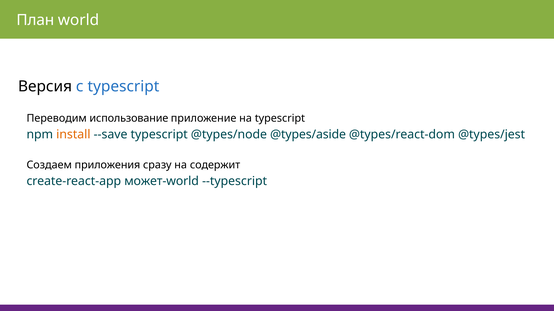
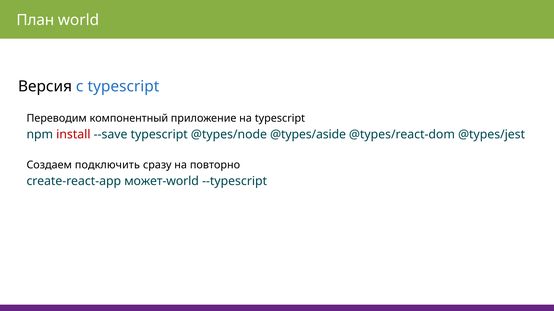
использование: использование -> компонентный
install colour: orange -> red
приложения: приложения -> подключить
содержит: содержит -> повторно
